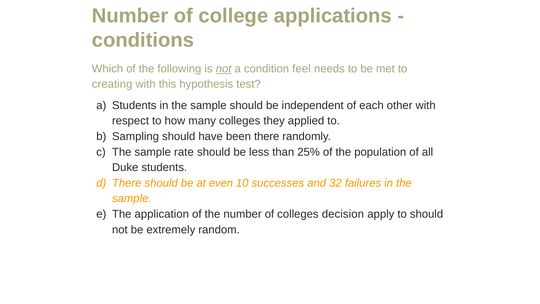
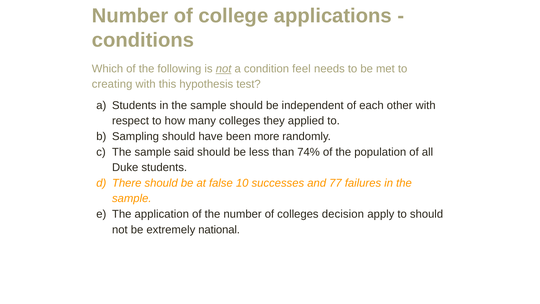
been there: there -> more
rate: rate -> said
25%: 25% -> 74%
even: even -> false
32: 32 -> 77
random: random -> national
